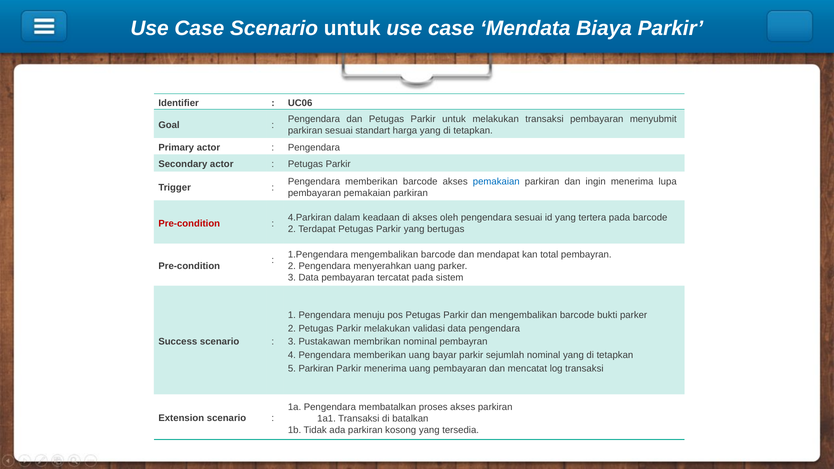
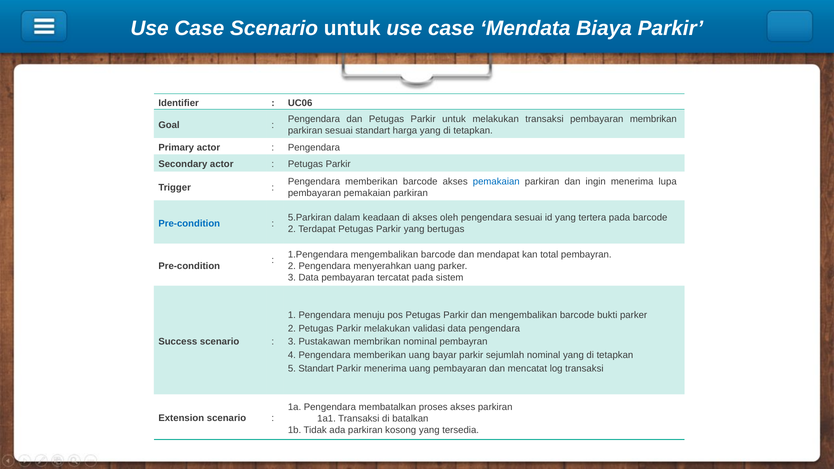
pembayaran menyubmit: menyubmit -> membrikan
4.Parkiran: 4.Parkiran -> 5.Parkiran
Pre-condition at (189, 223) colour: red -> blue
5 Parkiran: Parkiran -> Standart
